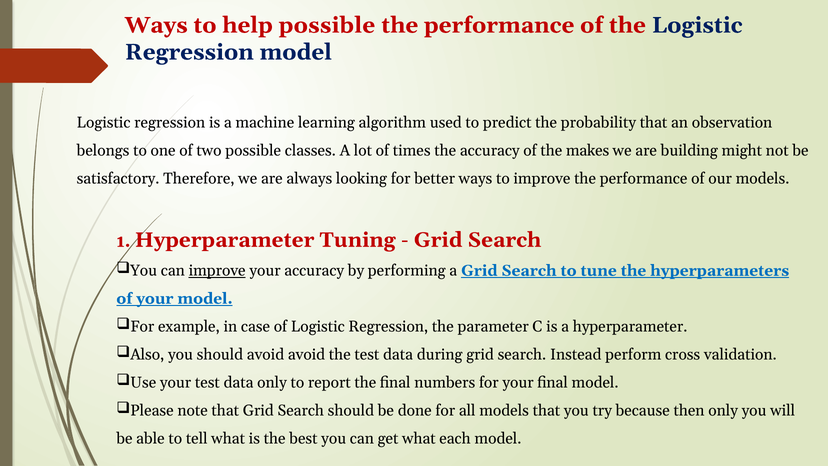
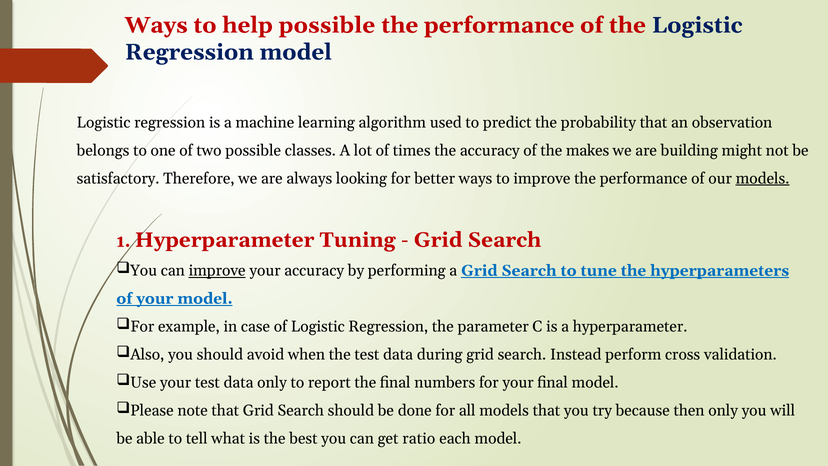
models at (763, 178) underline: none -> present
avoid avoid: avoid -> when
get what: what -> ratio
